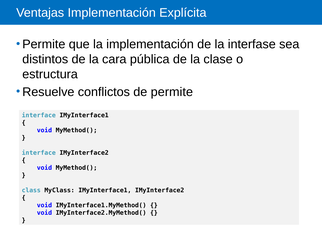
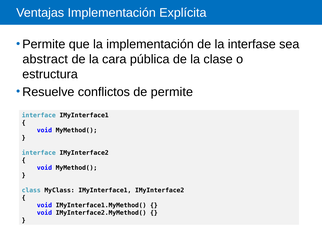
distintos: distintos -> abstract
